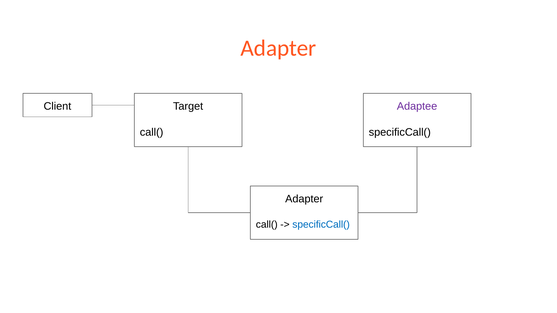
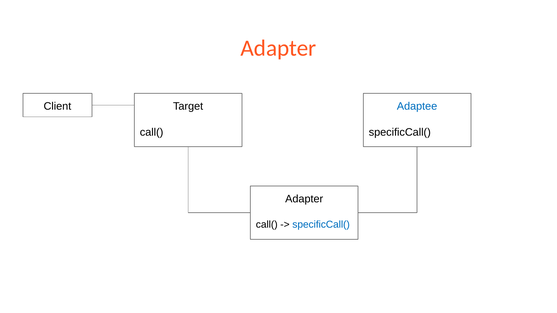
Adaptee colour: purple -> blue
